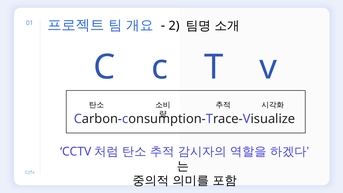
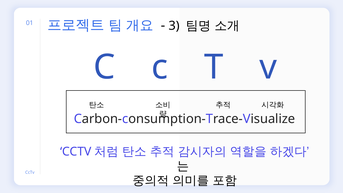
2: 2 -> 3
